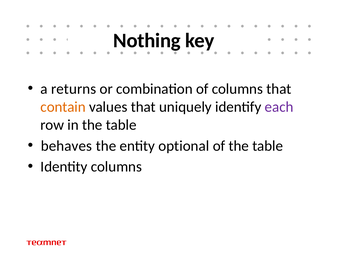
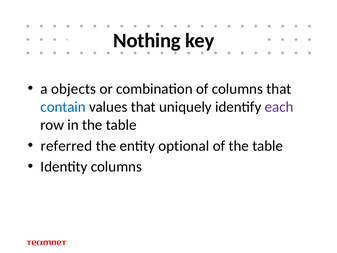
returns: returns -> objects
contain colour: orange -> blue
behaves: behaves -> referred
